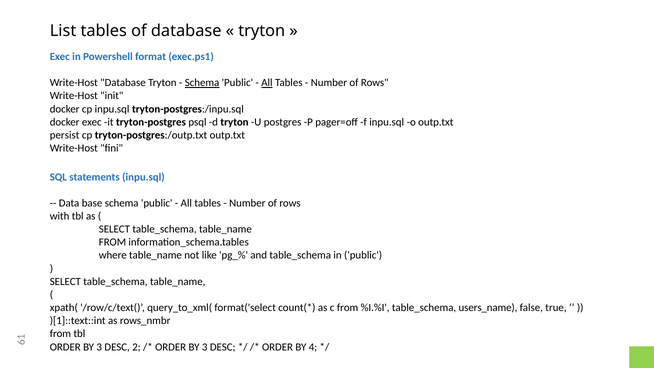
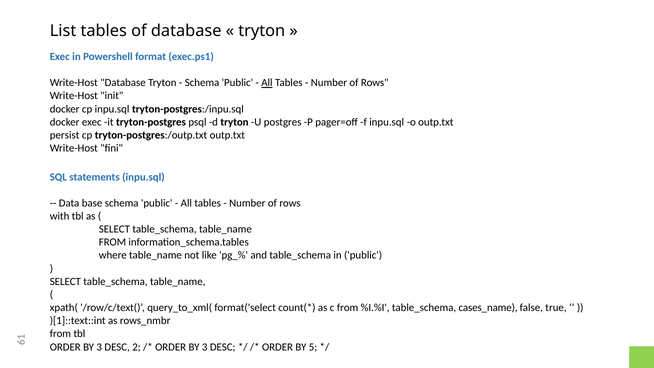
Schema at (202, 83) underline: present -> none
users_name: users_name -> cases_name
4: 4 -> 5
